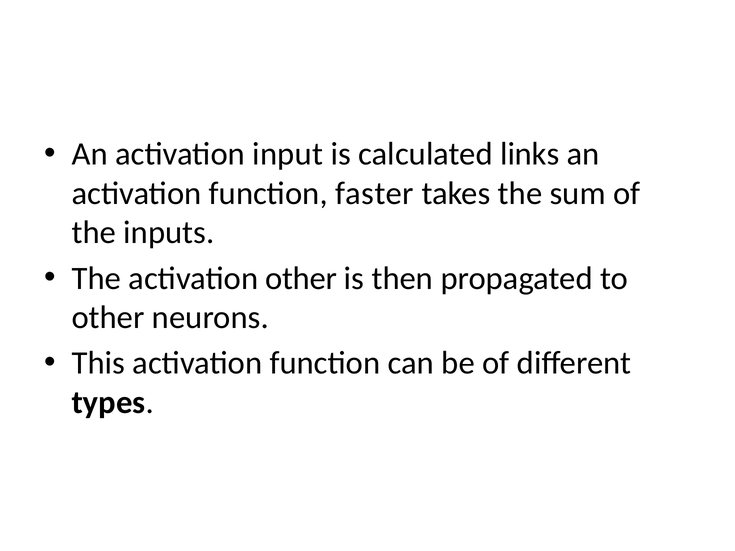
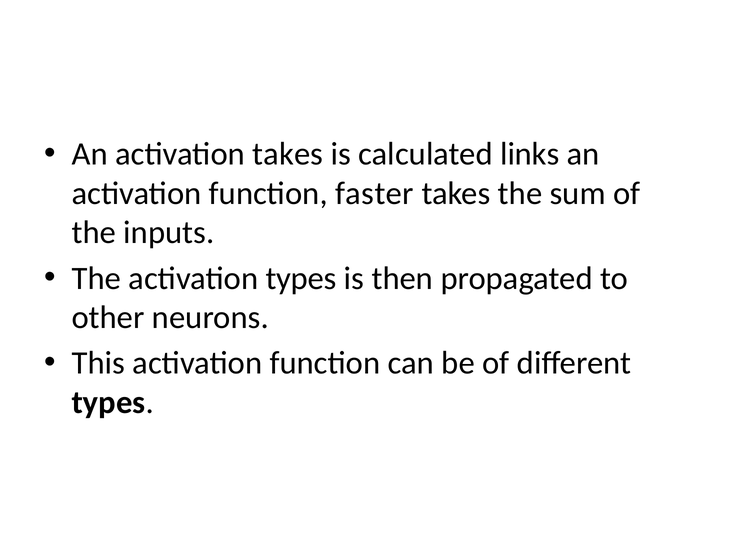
activation input: input -> takes
activation other: other -> types
